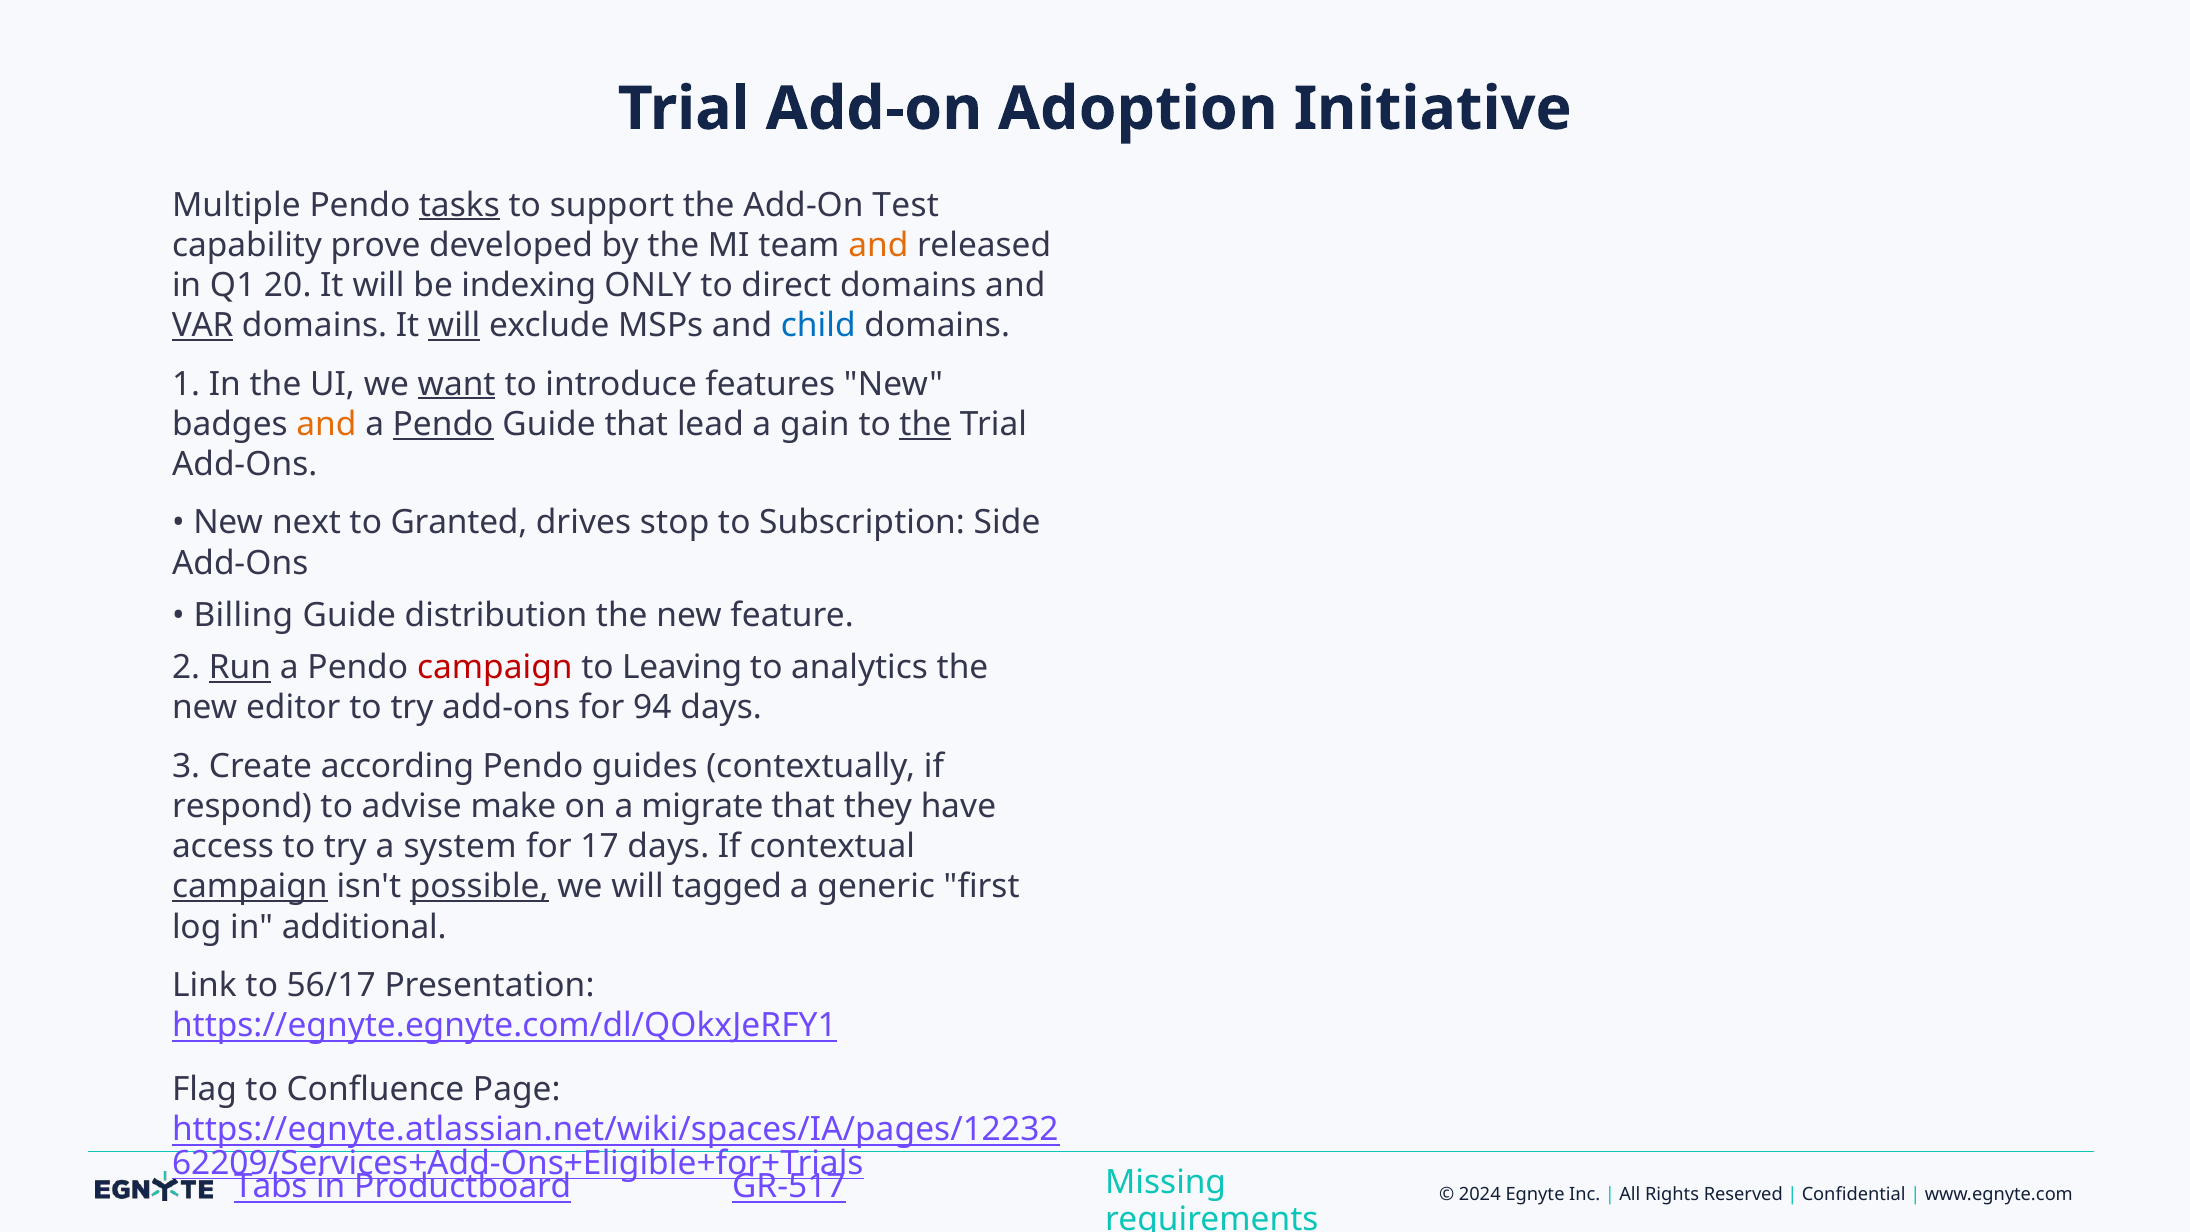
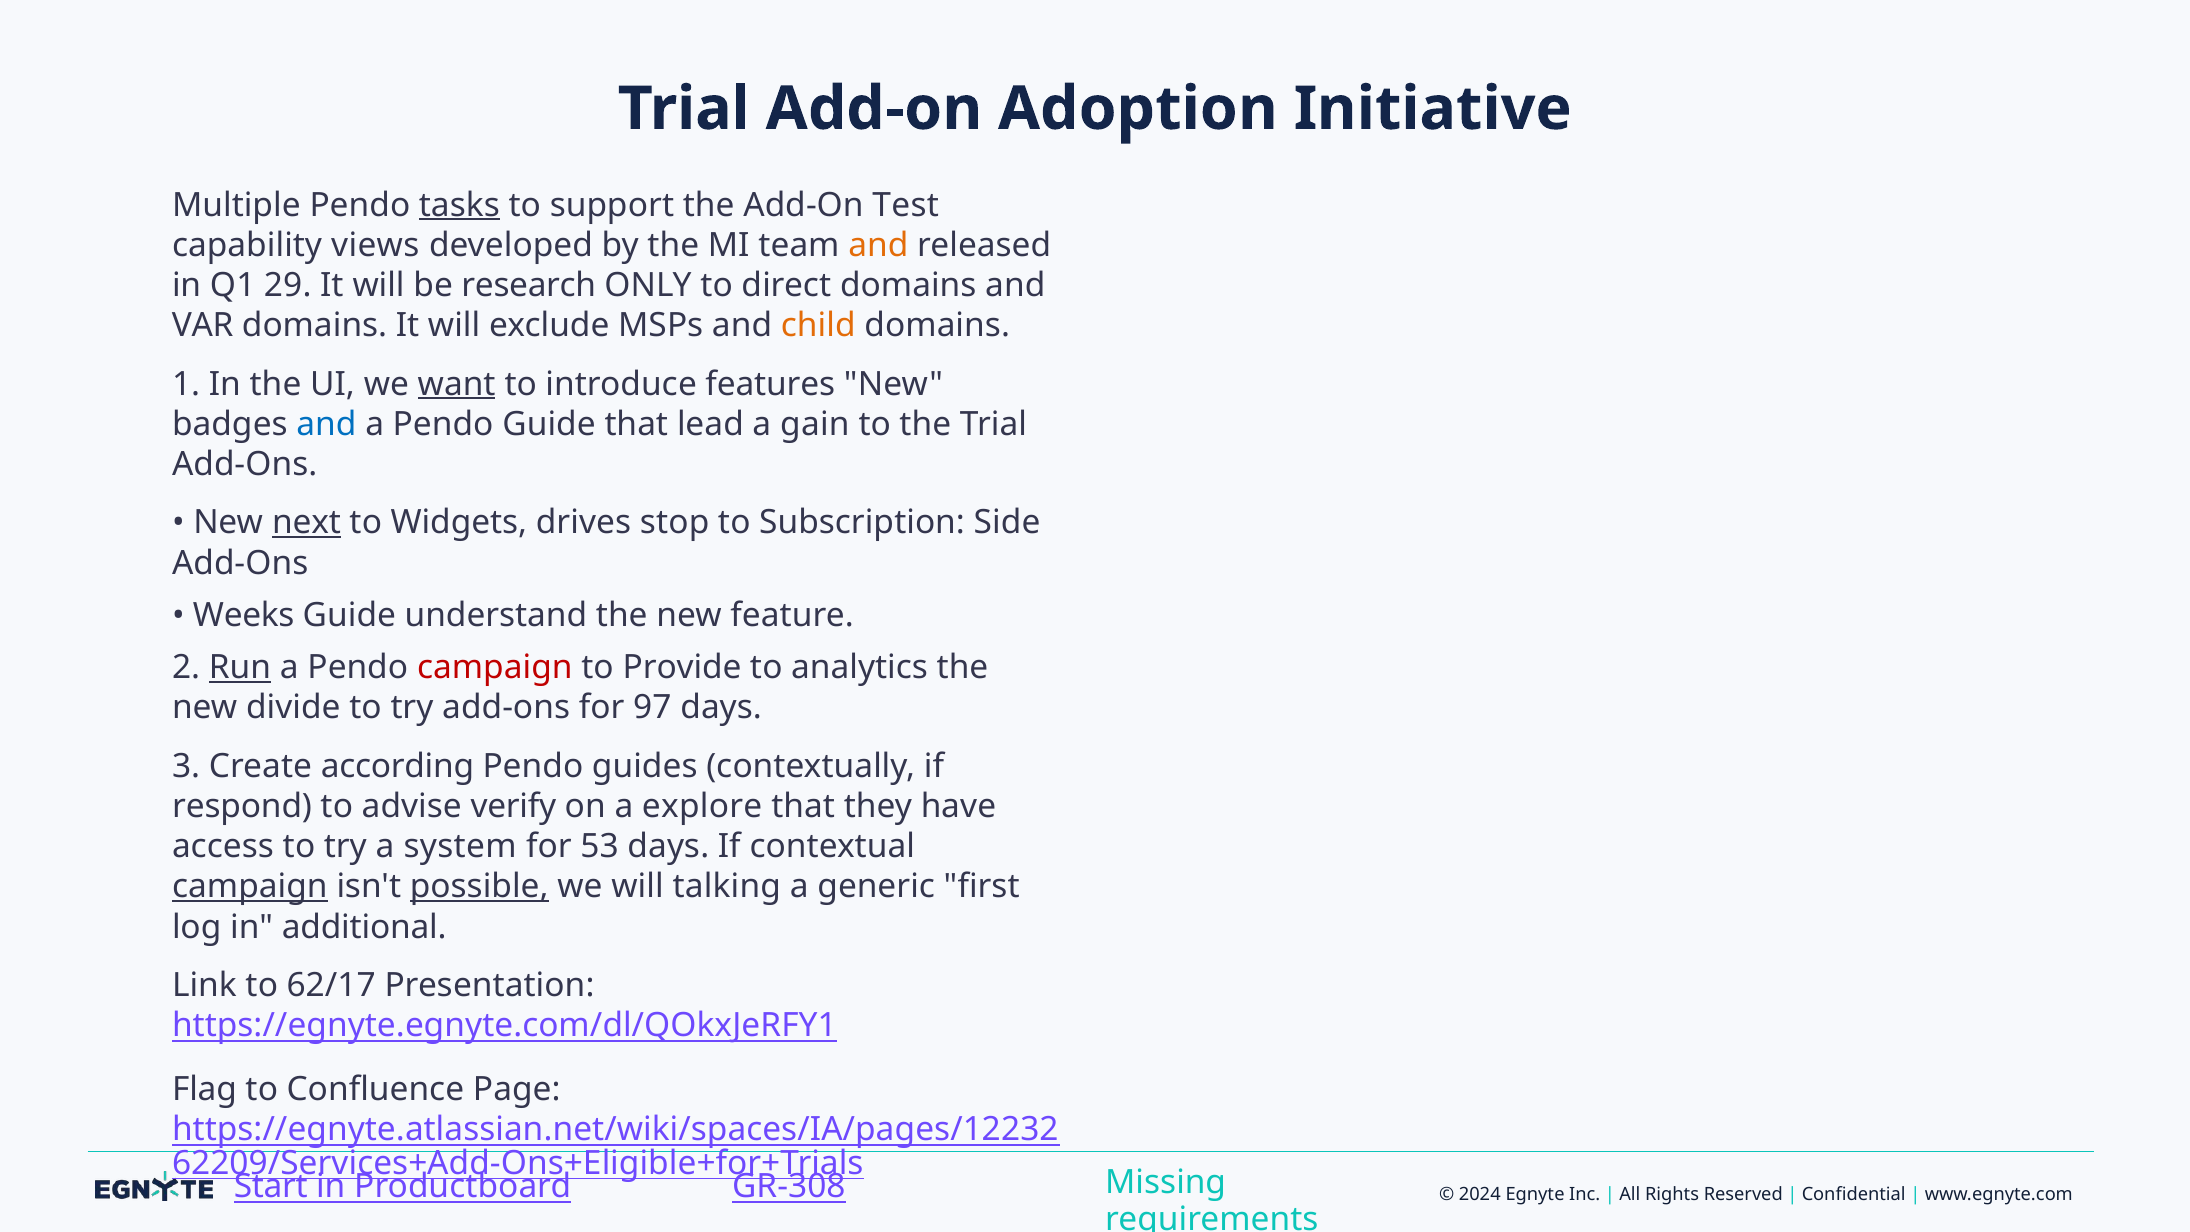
prove: prove -> views
20: 20 -> 29
indexing: indexing -> research
VAR underline: present -> none
will at (454, 326) underline: present -> none
child colour: blue -> orange
and at (326, 424) colour: orange -> blue
Pendo at (443, 424) underline: present -> none
the at (925, 424) underline: present -> none
next underline: none -> present
Granted: Granted -> Widgets
Billing: Billing -> Weeks
distribution: distribution -> understand
Leaving: Leaving -> Provide
editor: editor -> divide
94: 94 -> 97
make: make -> verify
migrate: migrate -> explore
17: 17 -> 53
tagged: tagged -> talking
56/17: 56/17 -> 62/17
Tabs: Tabs -> Start
GR-517: GR-517 -> GR-308
